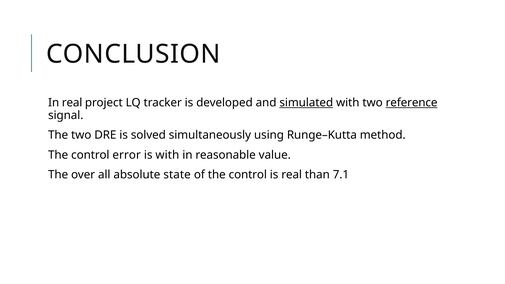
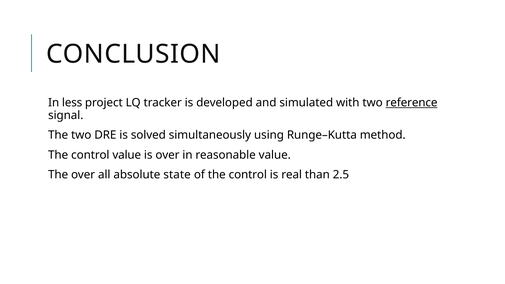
In real: real -> less
simulated underline: present -> none
control error: error -> value
is with: with -> over
7.1: 7.1 -> 2.5
